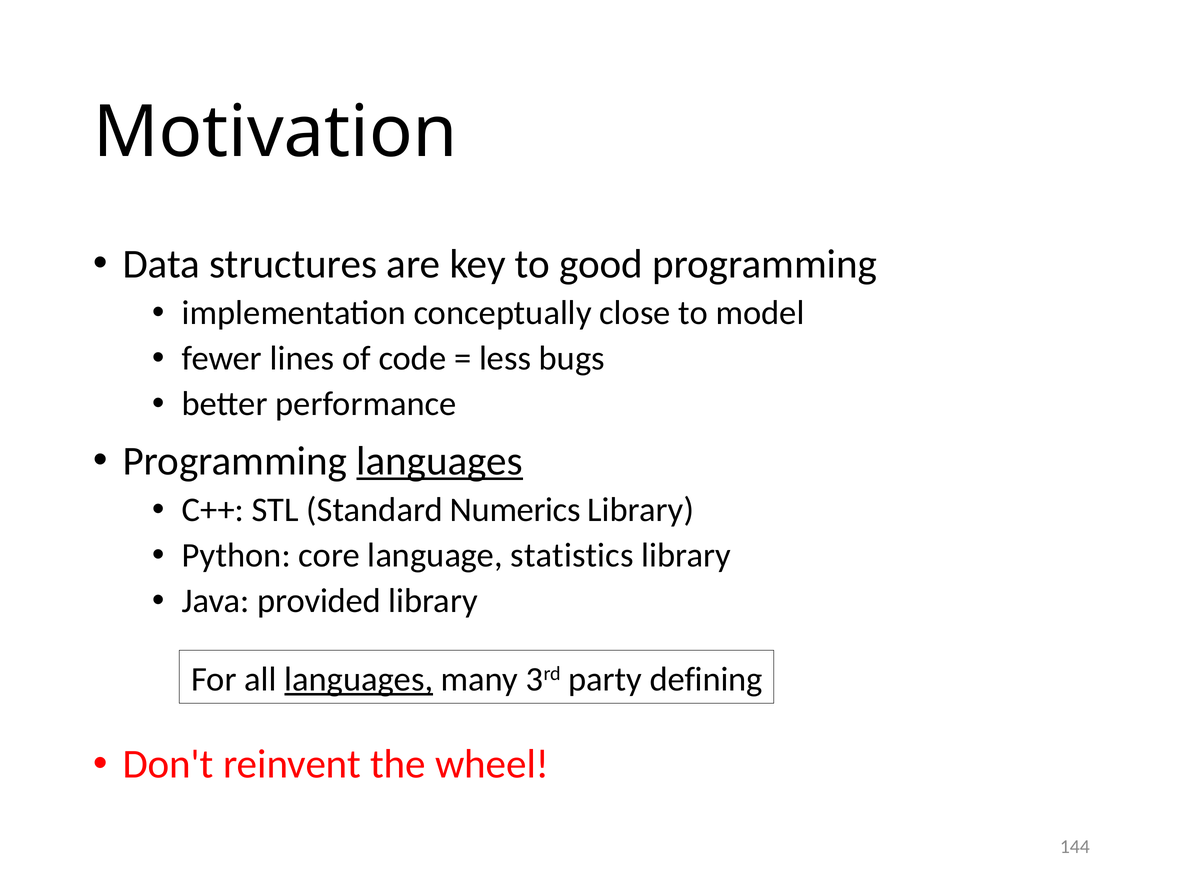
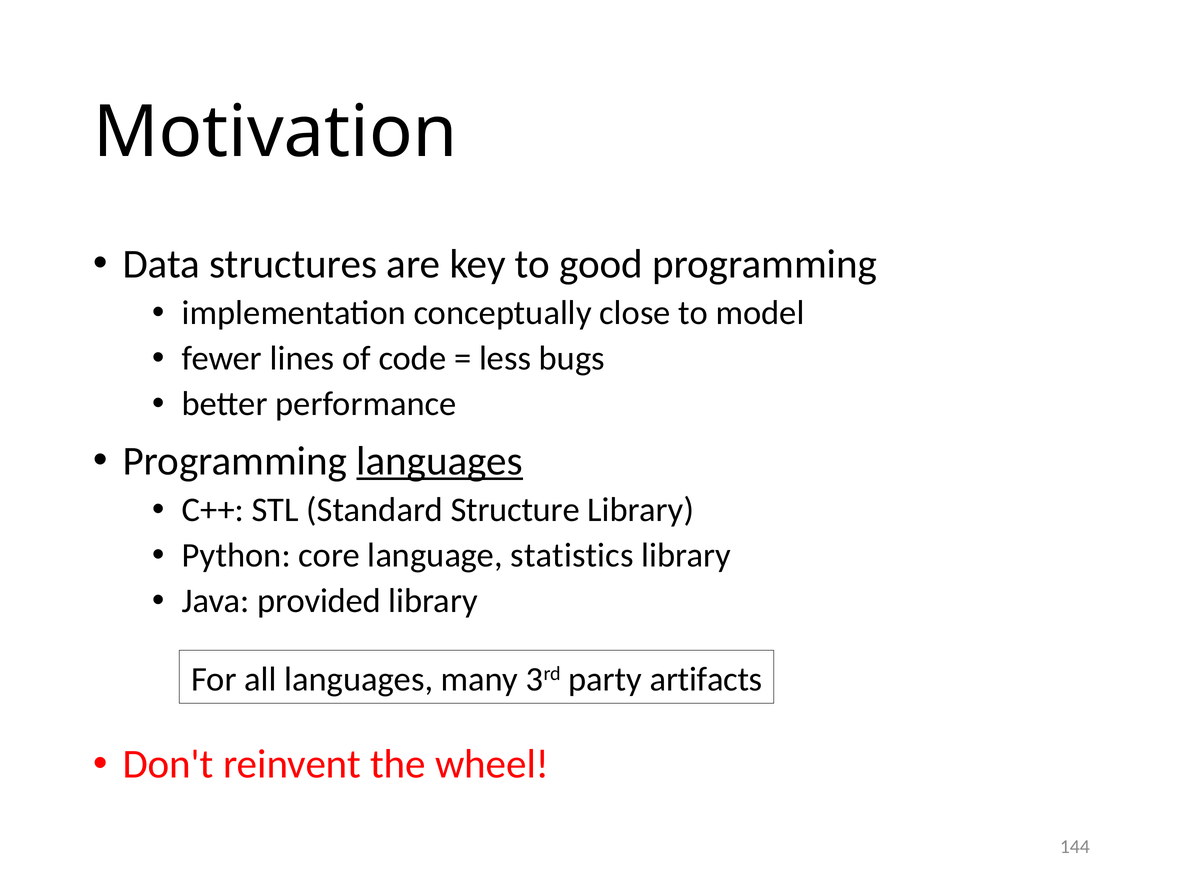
Numerics: Numerics -> Structure
languages at (359, 680) underline: present -> none
defining: defining -> artifacts
